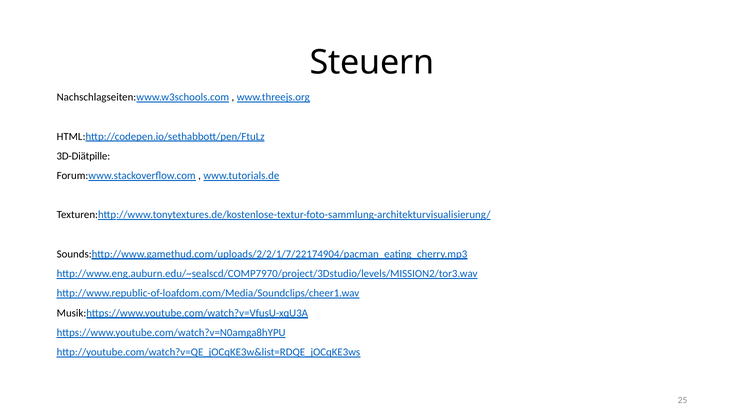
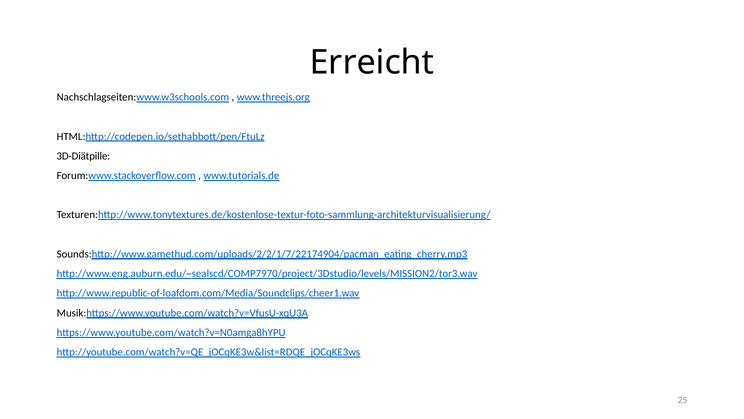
Steuern: Steuern -> Erreicht
